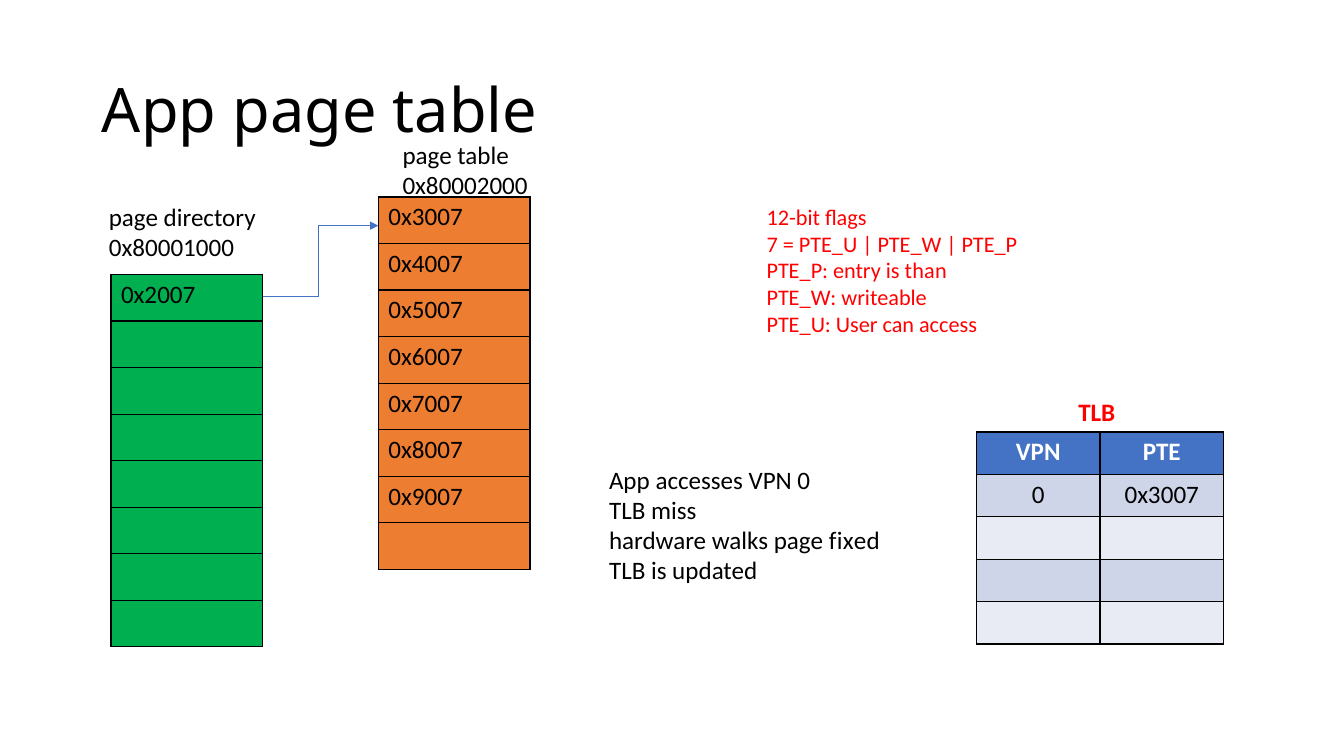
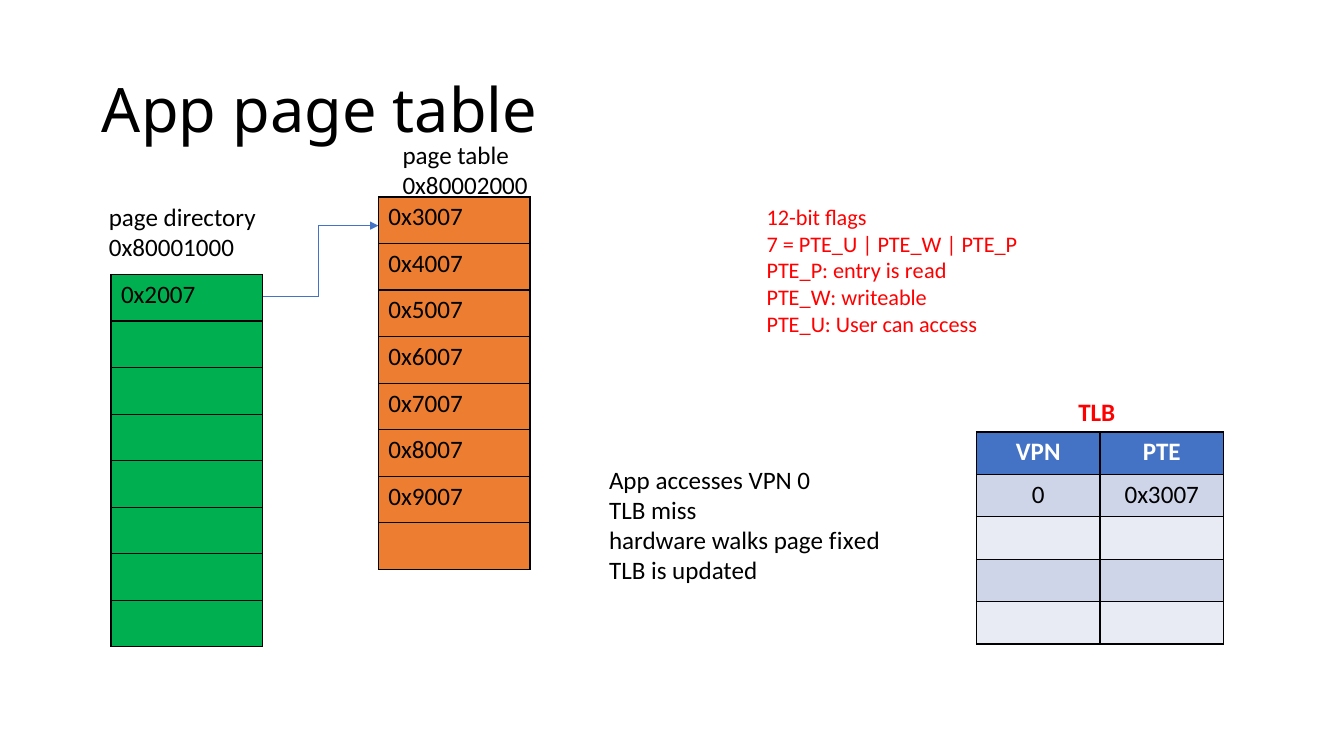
than: than -> read
